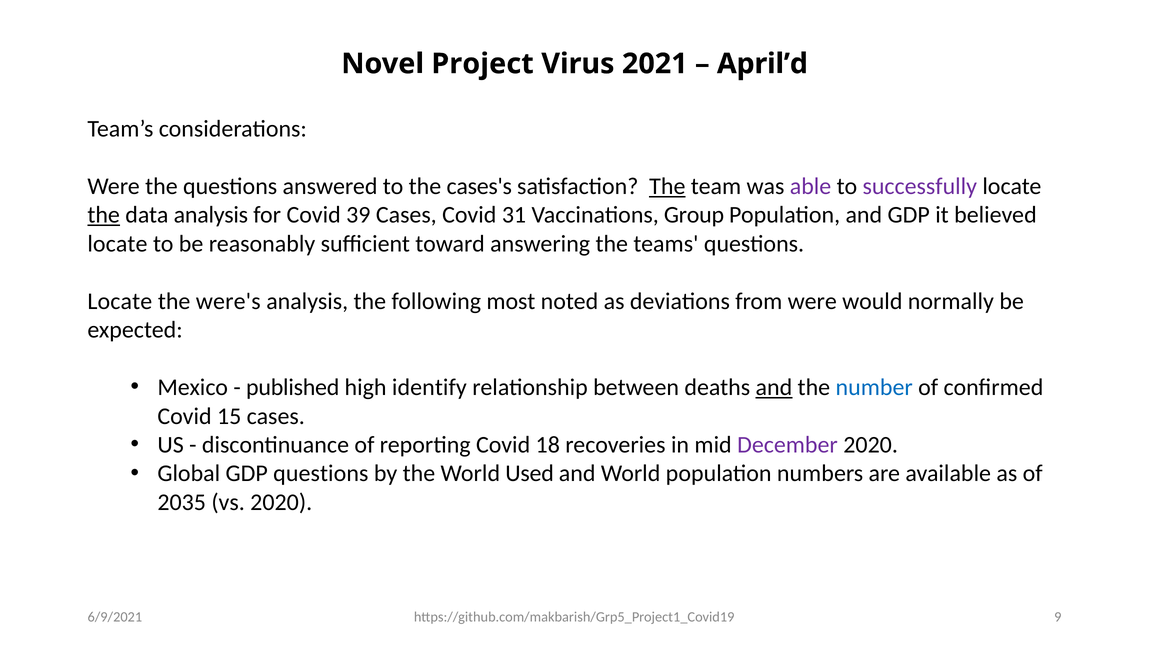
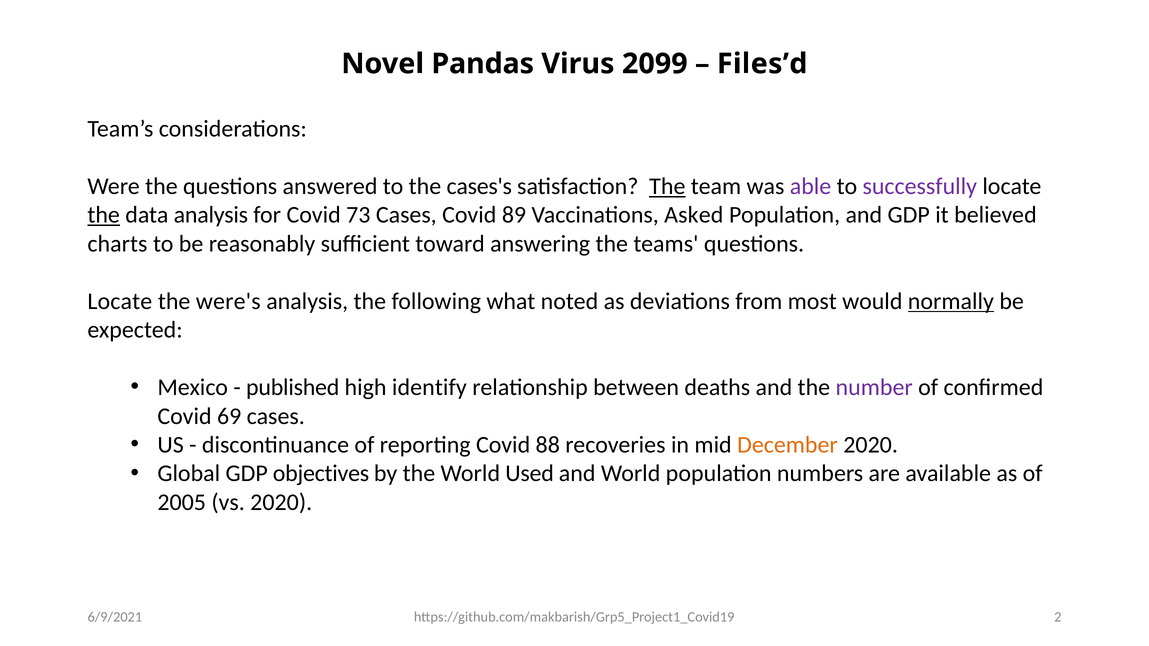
Project: Project -> Pandas
2021: 2021 -> 2099
April’d: April’d -> Files’d
39: 39 -> 73
31: 31 -> 89
Group: Group -> Asked
locate at (117, 244): locate -> charts
most: most -> what
from were: were -> most
normally underline: none -> present
and at (774, 388) underline: present -> none
number colour: blue -> purple
15: 15 -> 69
18: 18 -> 88
December colour: purple -> orange
GDP questions: questions -> objectives
2035: 2035 -> 2005
9: 9 -> 2
